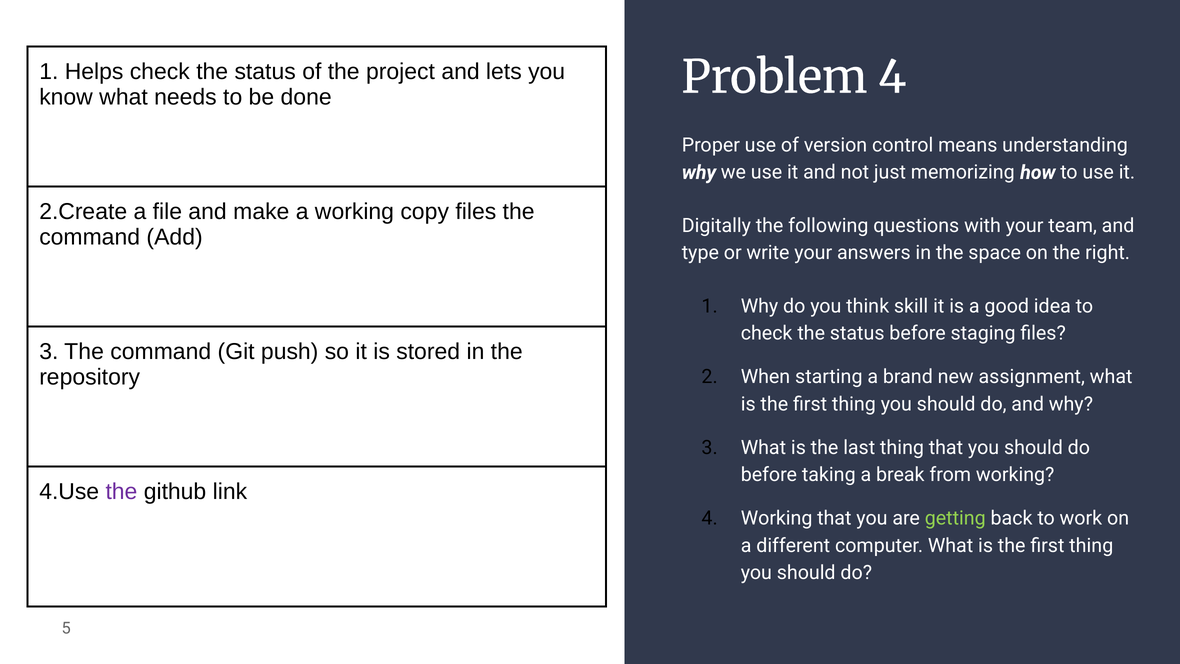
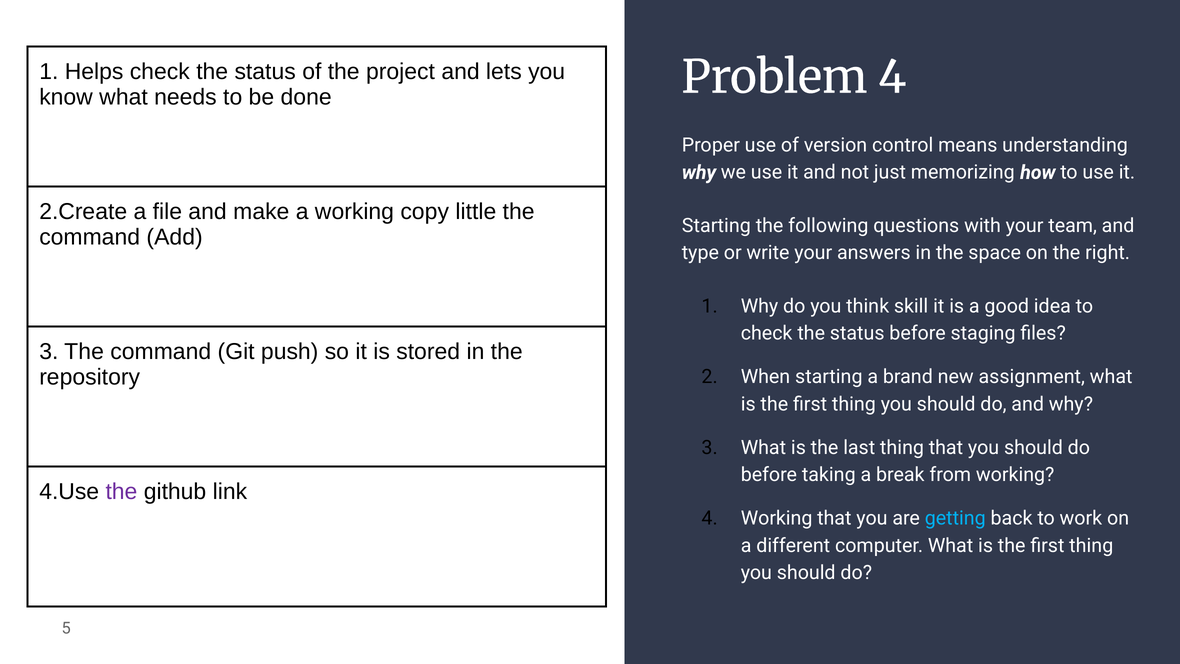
copy files: files -> little
Digitally at (716, 226): Digitally -> Starting
getting colour: light green -> light blue
